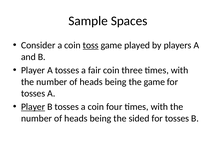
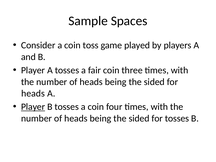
toss underline: present -> none
game at (154, 82): game -> sided
tosses at (33, 93): tosses -> heads
